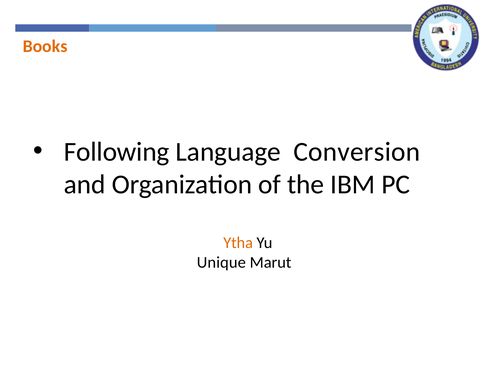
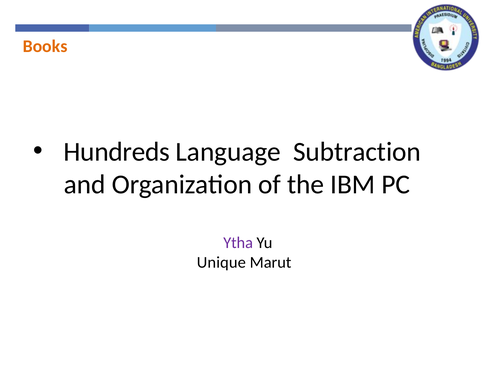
Following: Following -> Hundreds
Conversion: Conversion -> Subtraction
Ytha colour: orange -> purple
